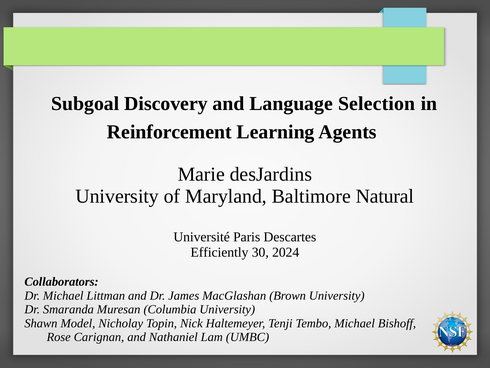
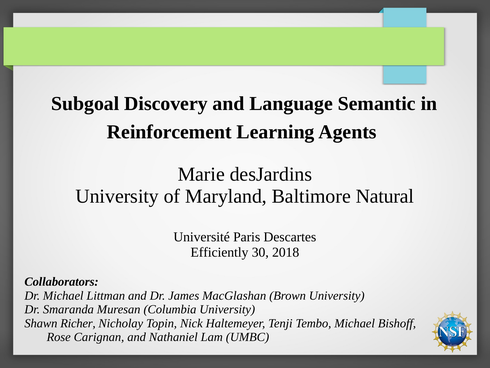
Selection: Selection -> Semantic
2024: 2024 -> 2018
Model: Model -> Richer
